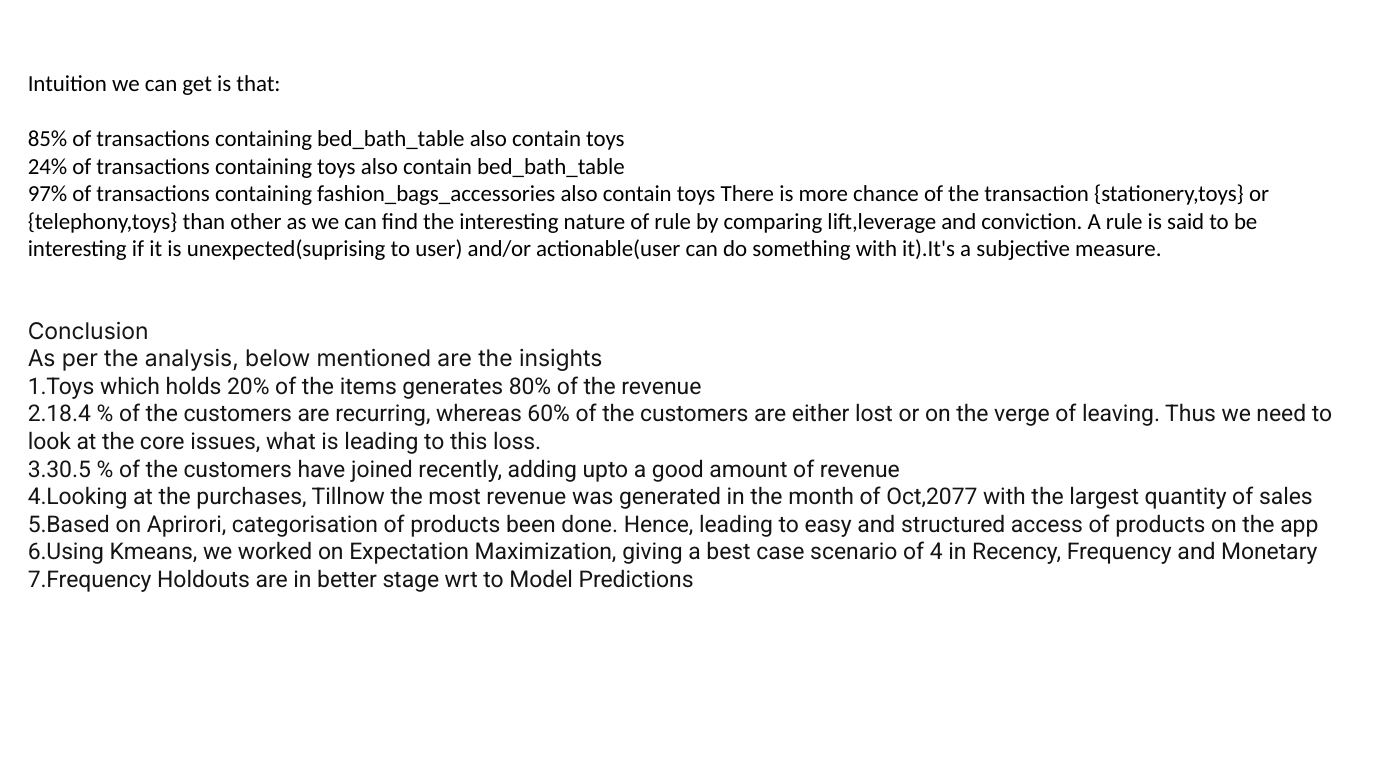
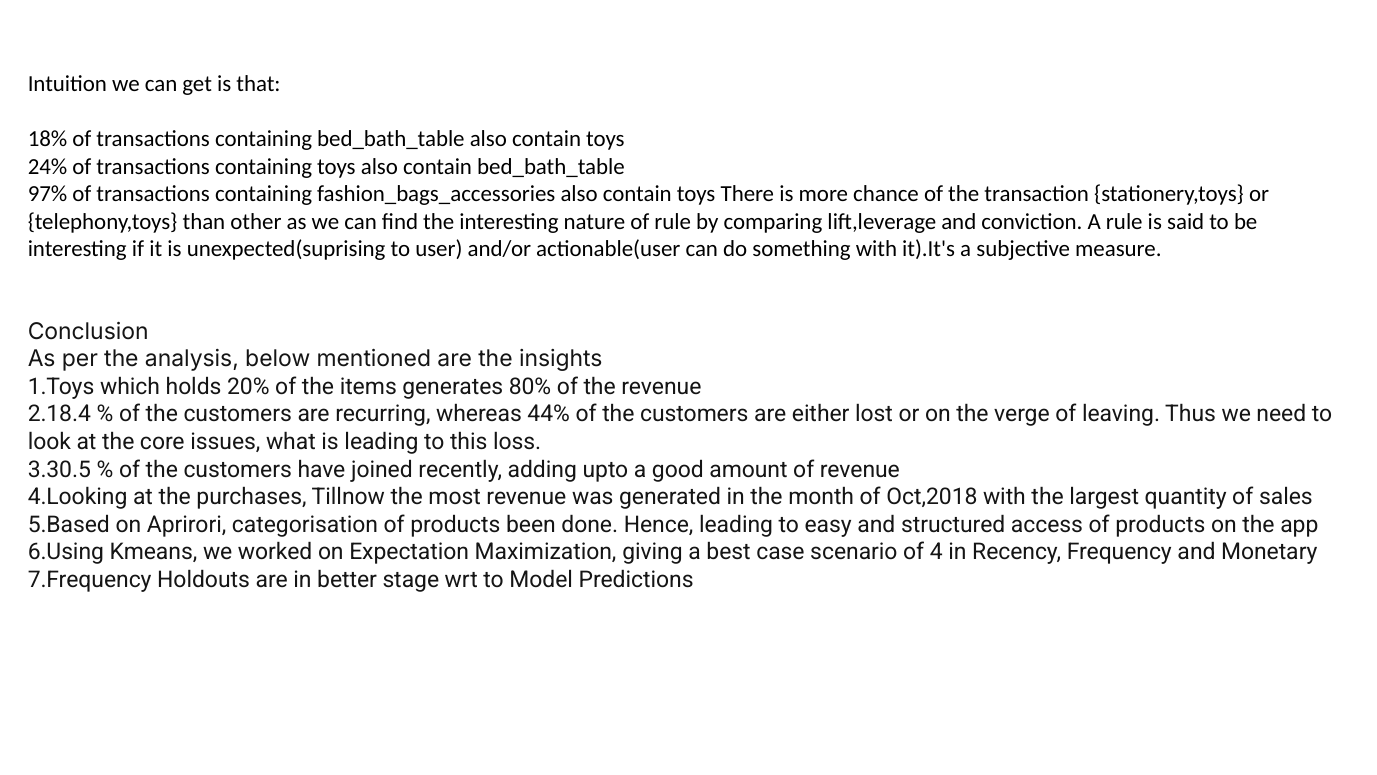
85%: 85% -> 18%
60%: 60% -> 44%
Oct,2077: Oct,2077 -> Oct,2018
